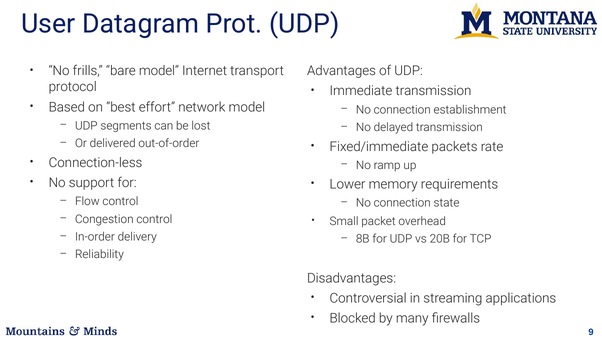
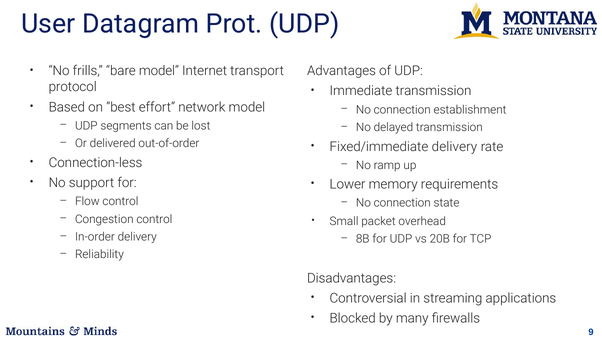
Fixed/immediate packets: packets -> delivery
